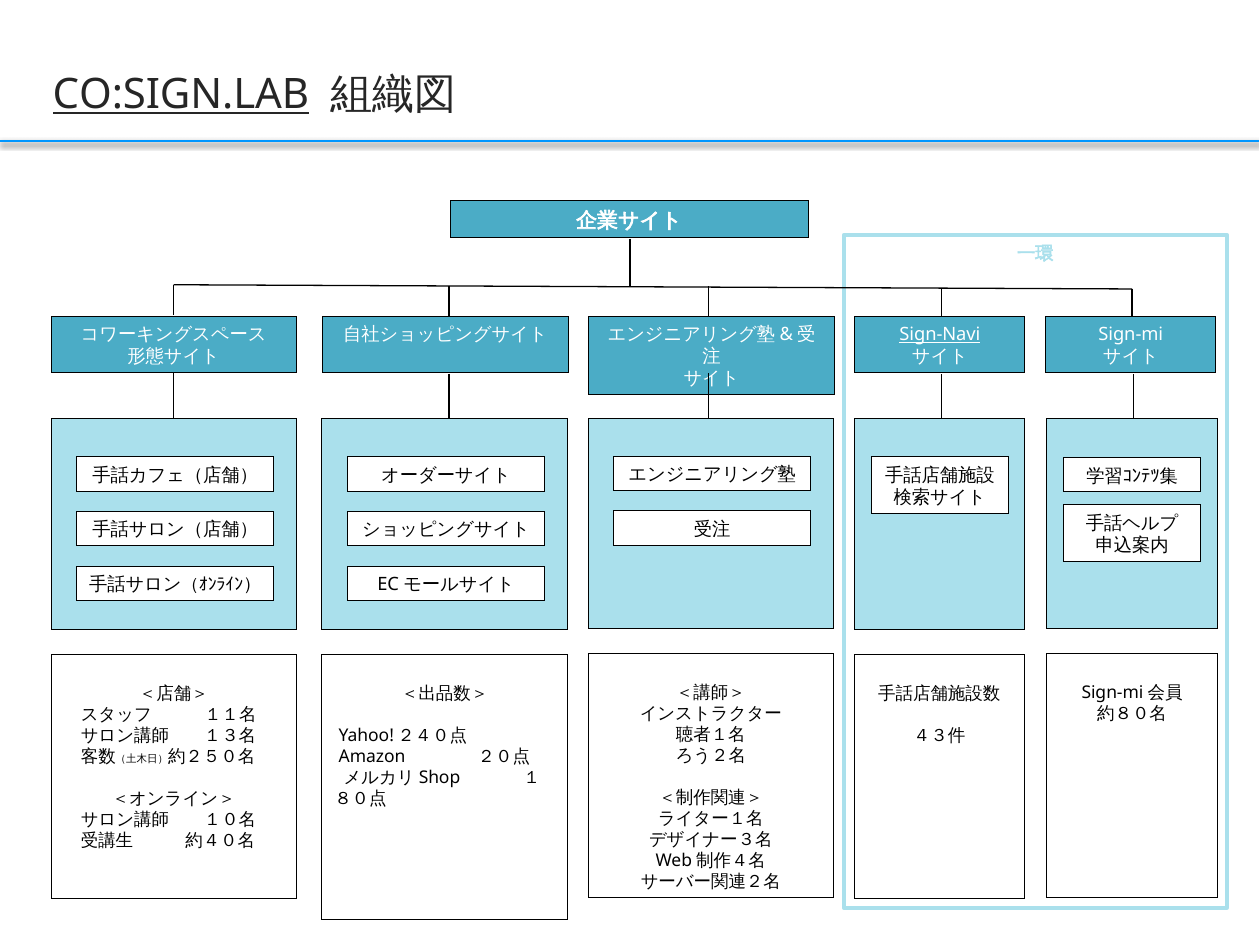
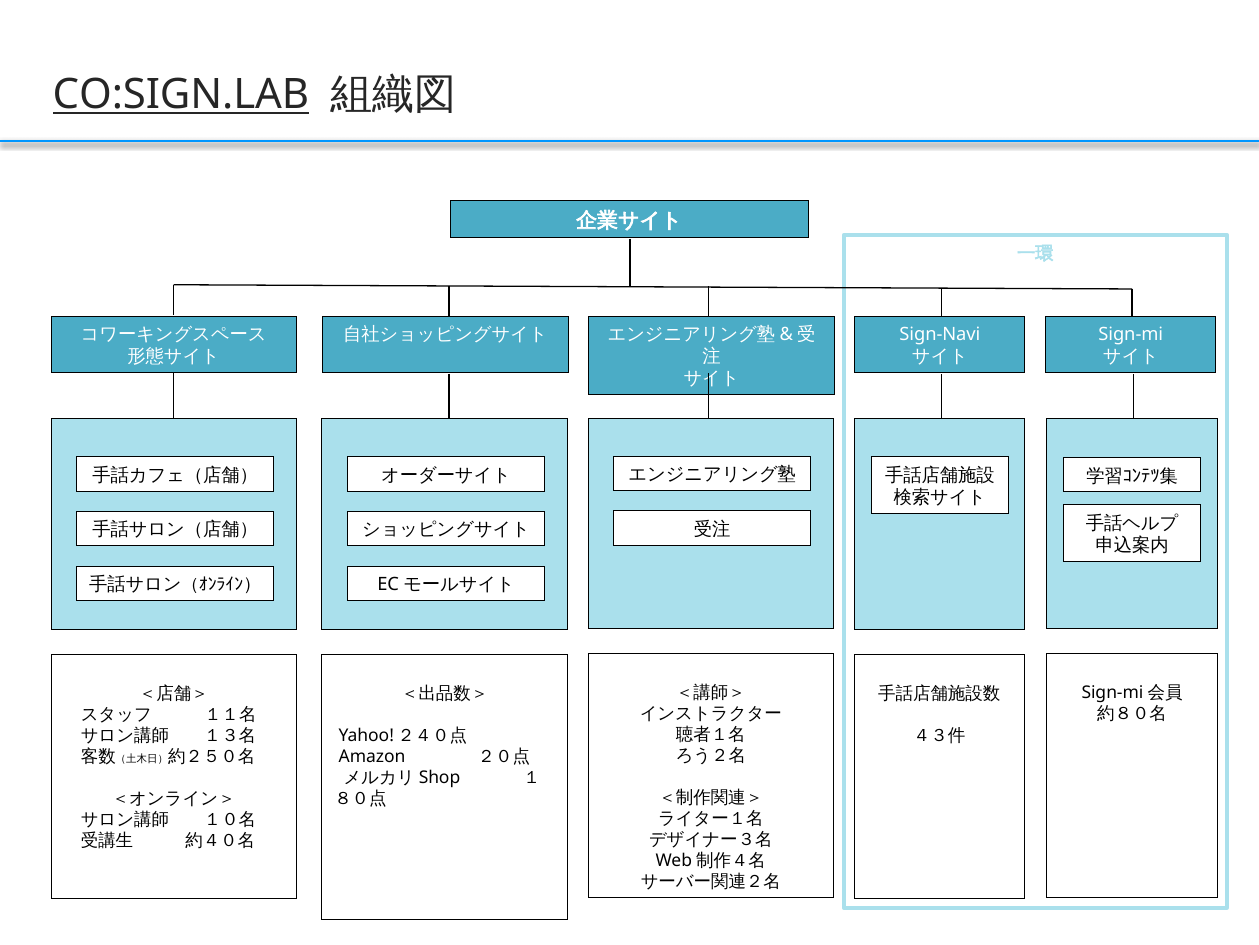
Sign-Navi underline: present -> none
